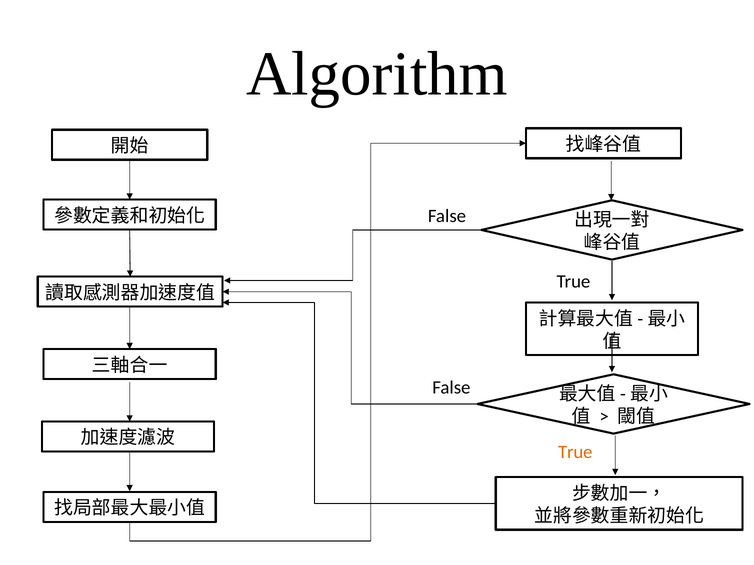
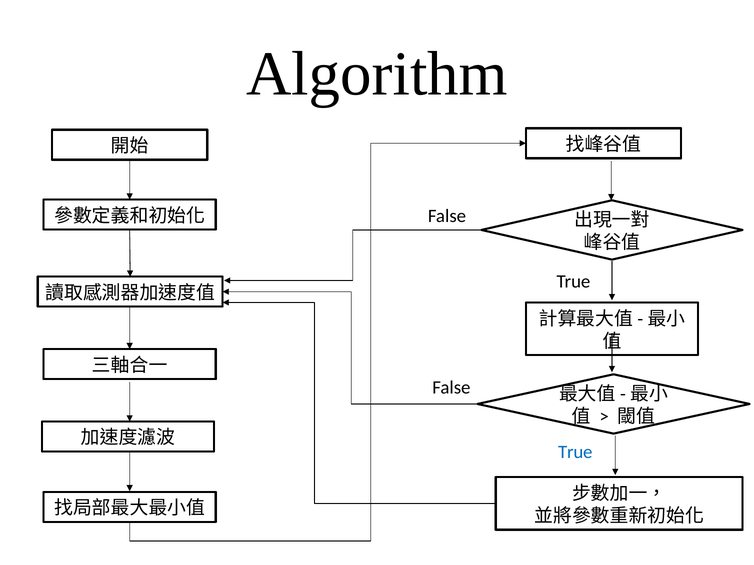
True at (575, 452) colour: orange -> blue
